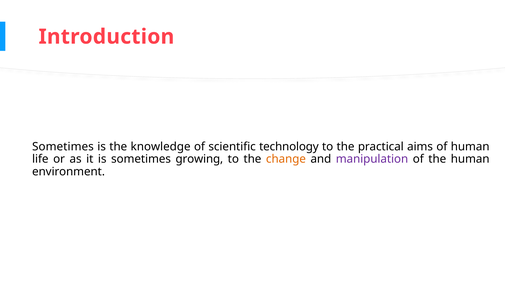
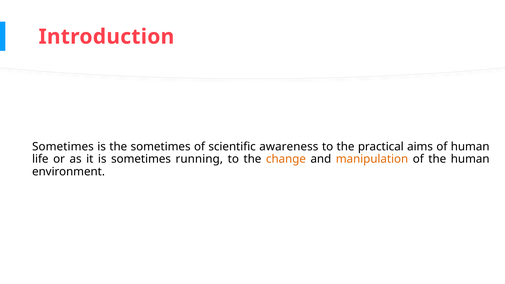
the knowledge: knowledge -> sometimes
technology: technology -> awareness
growing: growing -> running
manipulation colour: purple -> orange
